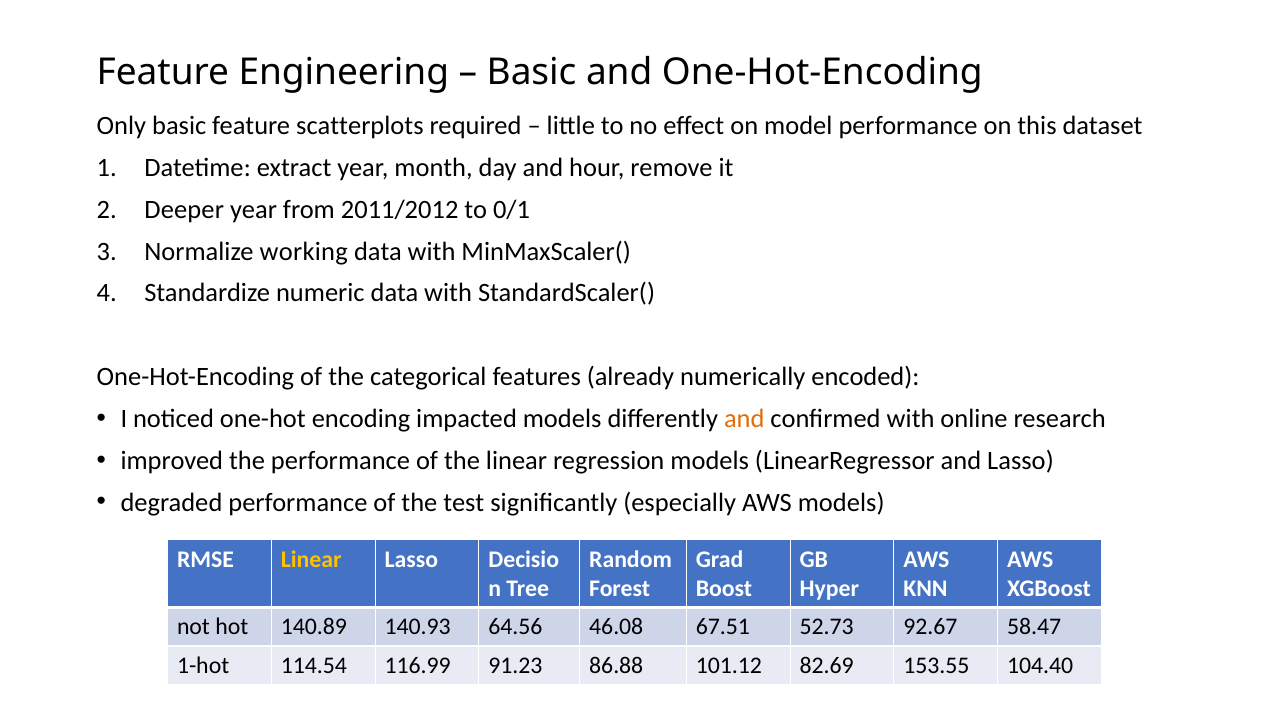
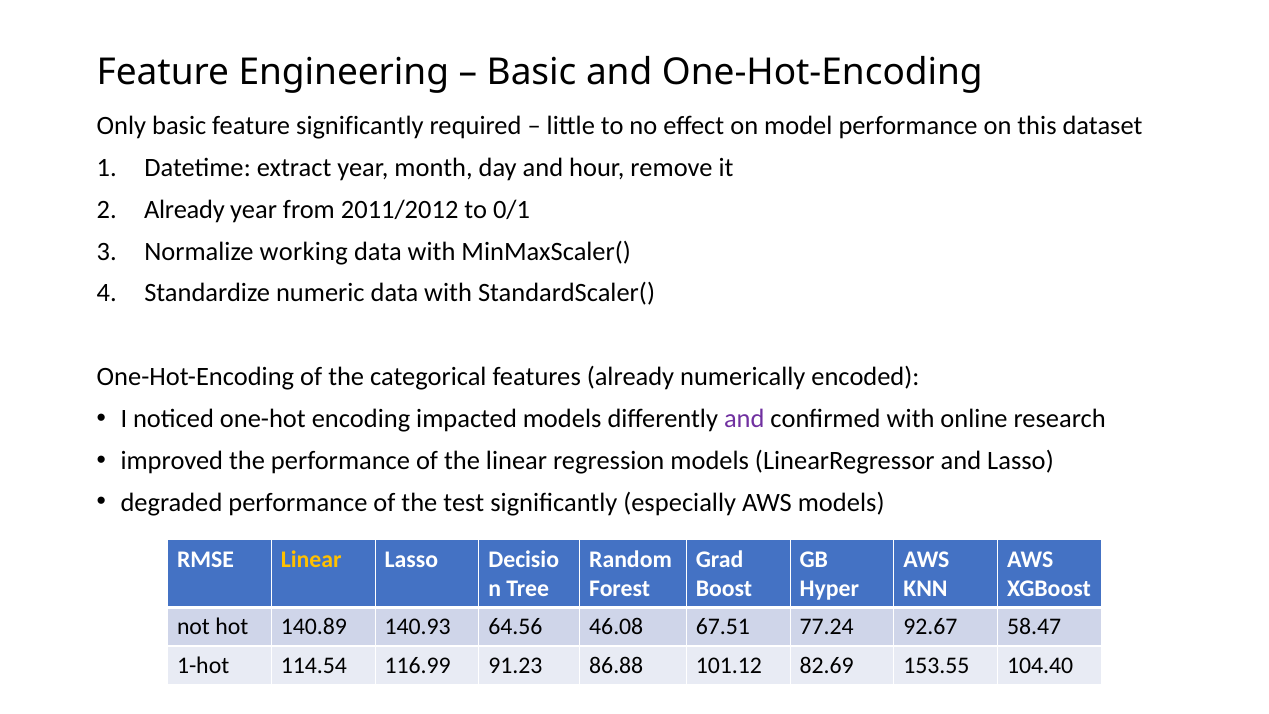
feature scatterplots: scatterplots -> significantly
Deeper at (184, 209): Deeper -> Already
and at (744, 419) colour: orange -> purple
52.73: 52.73 -> 77.24
